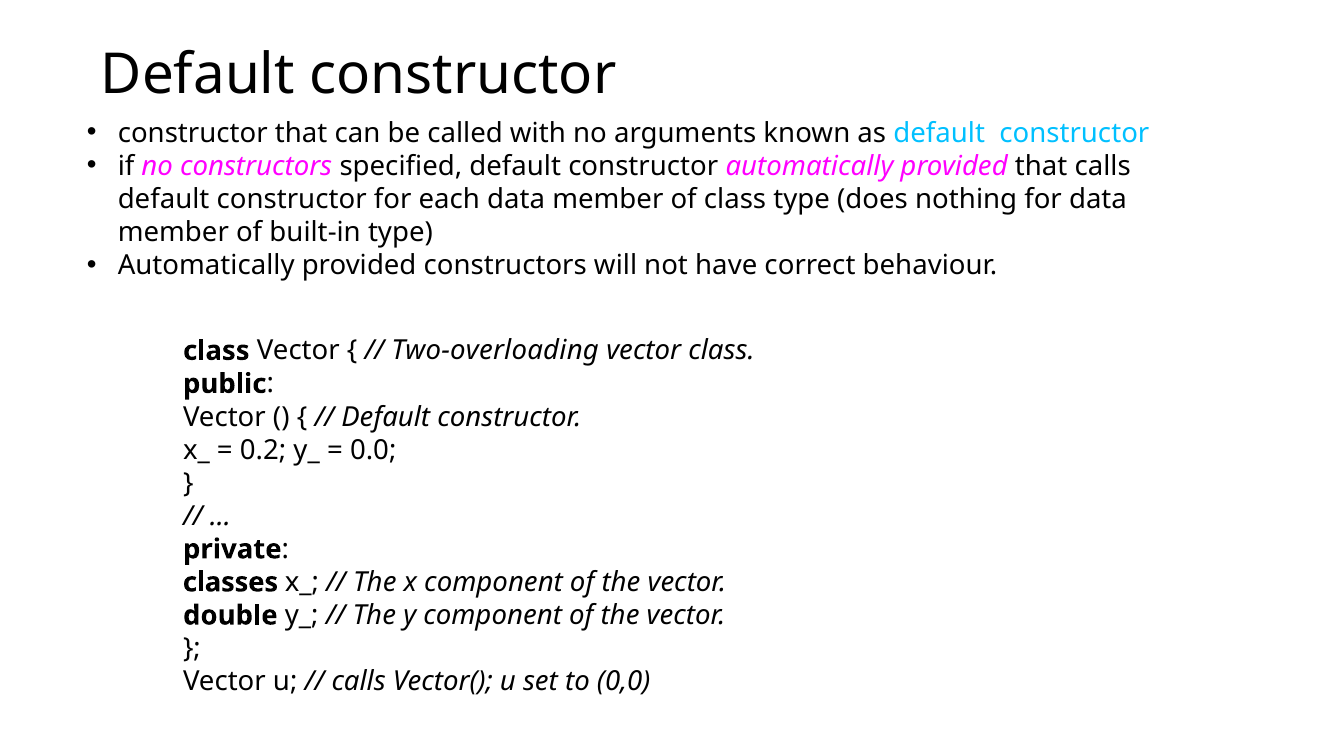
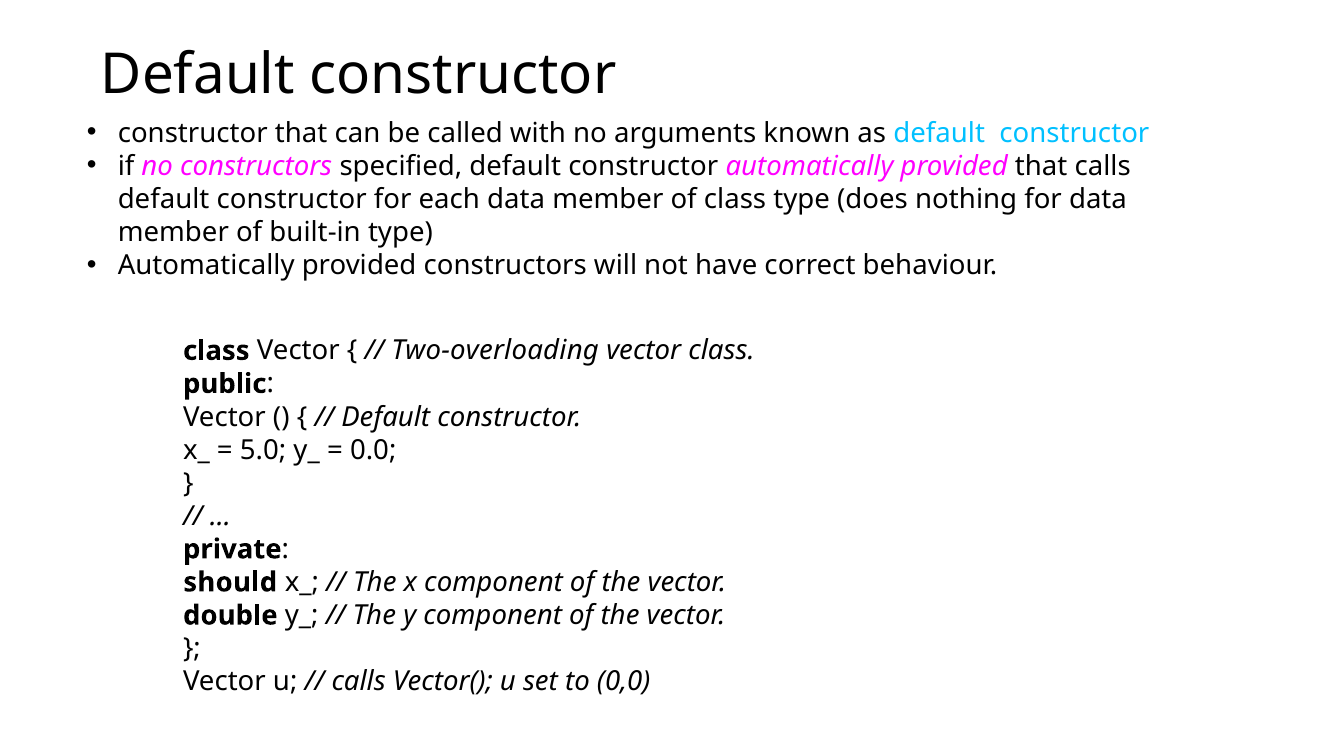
0.2: 0.2 -> 5.0
classes: classes -> should
